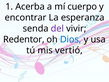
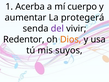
encontrar: encontrar -> aumentar
esperanza: esperanza -> protegerá
Dios colour: blue -> orange
vertió: vertió -> suyos
